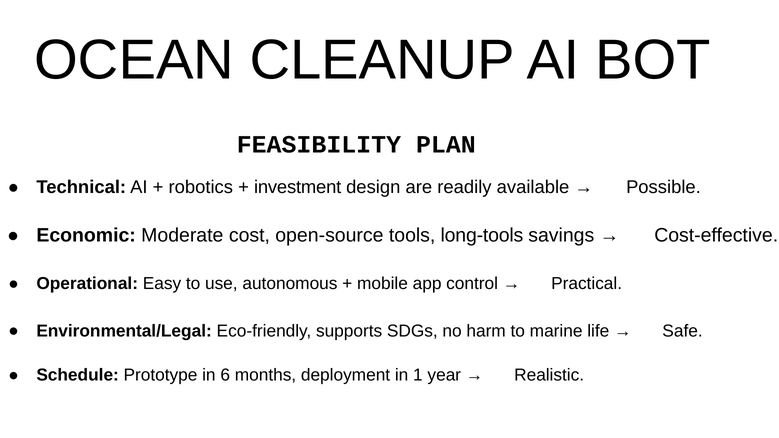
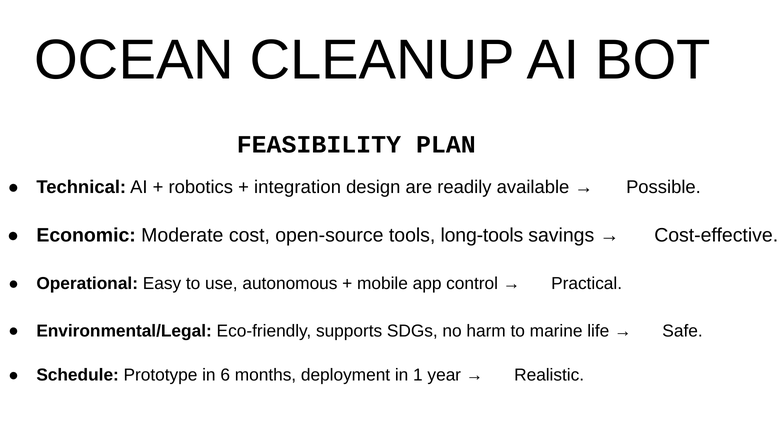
investment: investment -> integration
